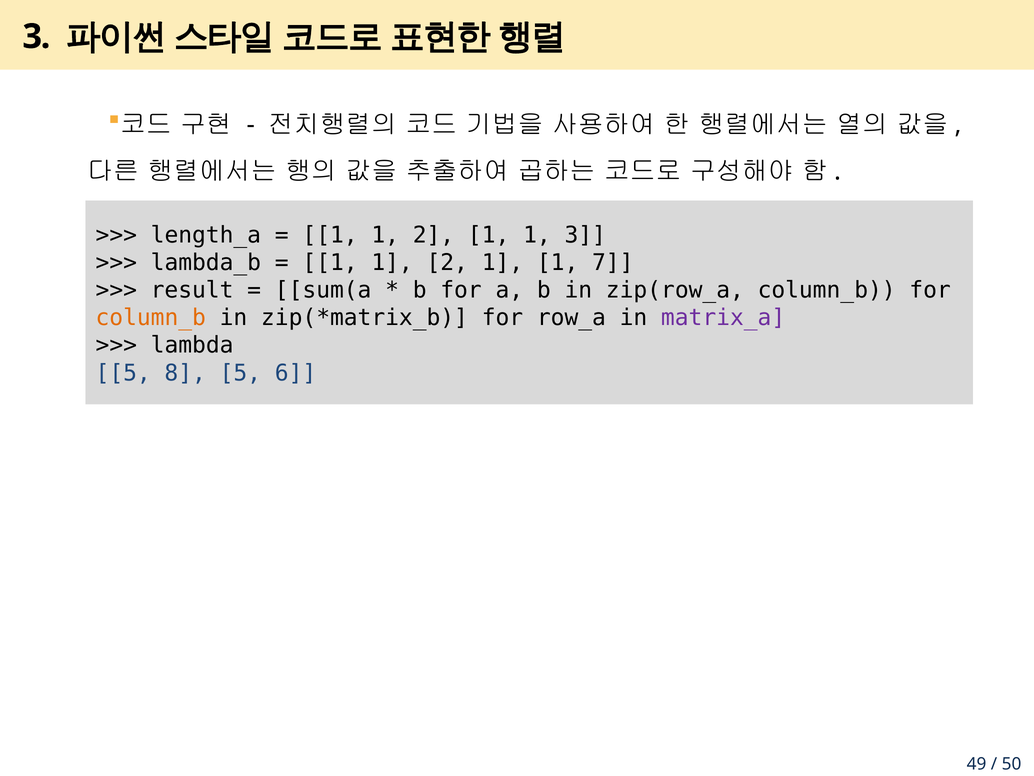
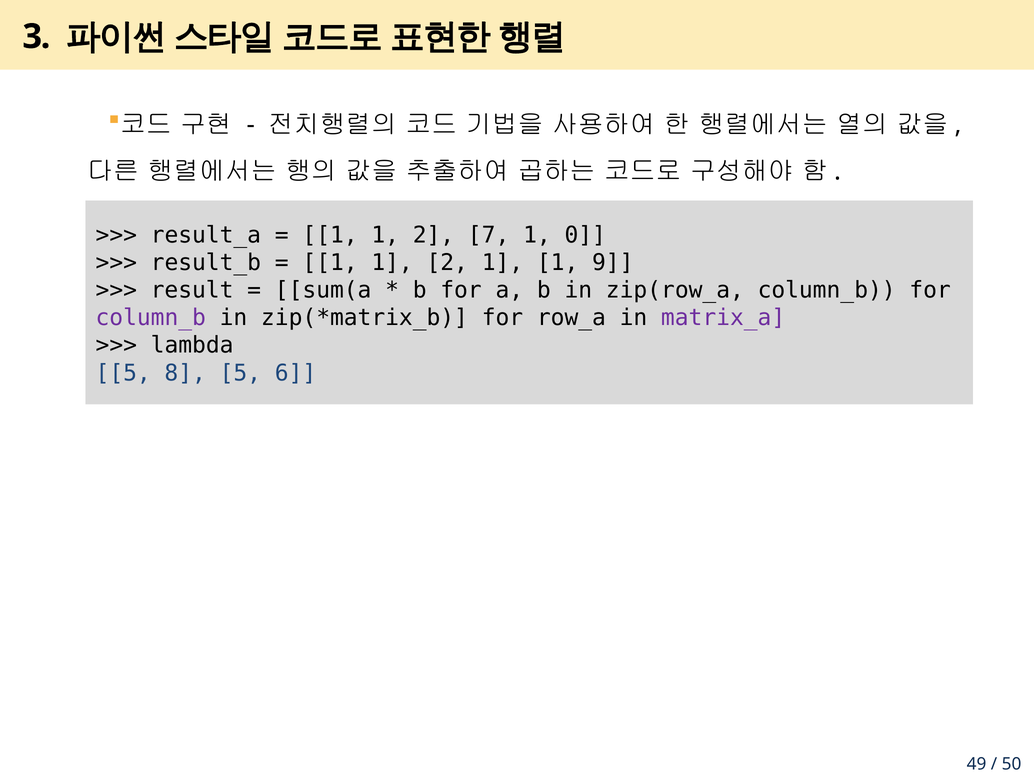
length_a: length_a -> result_a
1 at (489, 235): 1 -> 7
1 3: 3 -> 0
lambda_b: lambda_b -> result_b
7: 7 -> 9
column_b at (151, 318) colour: orange -> purple
